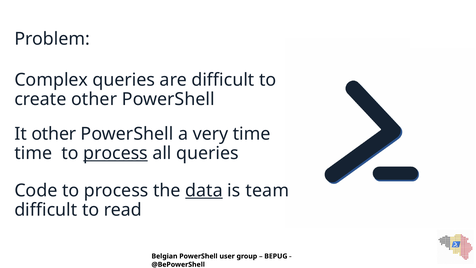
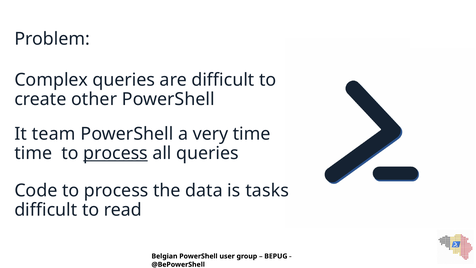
It other: other -> team
data underline: present -> none
team: team -> tasks
